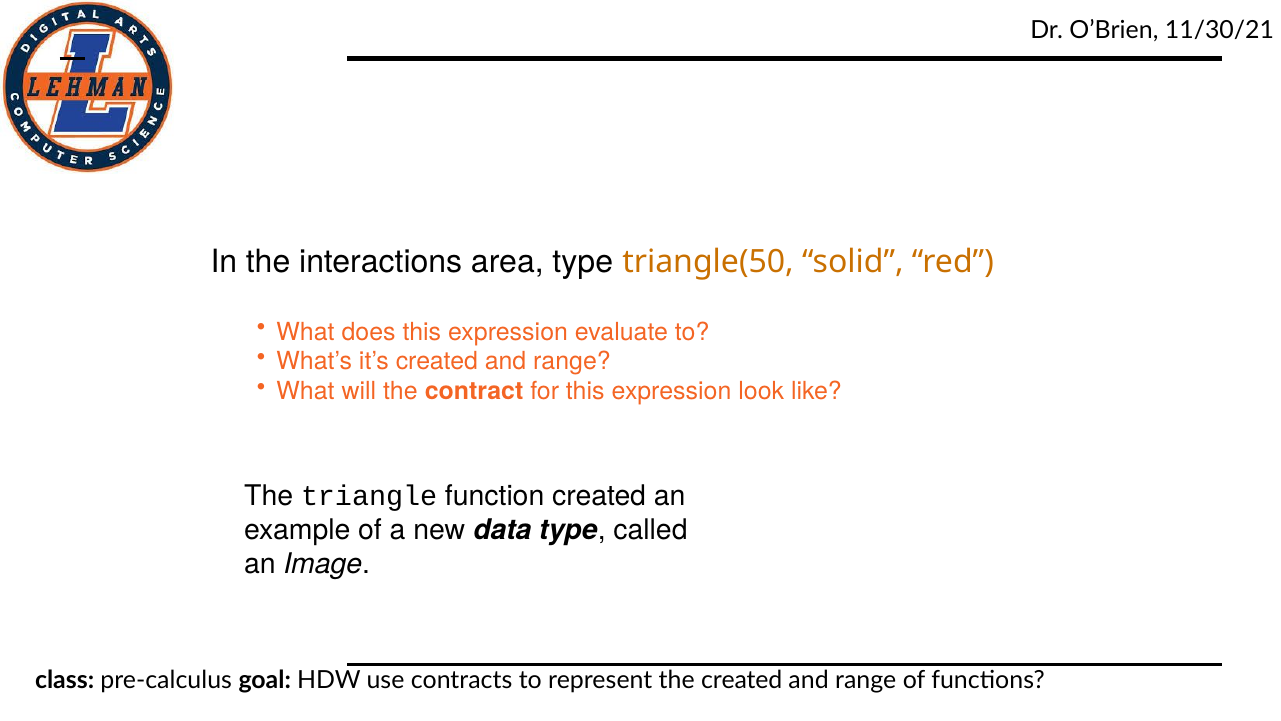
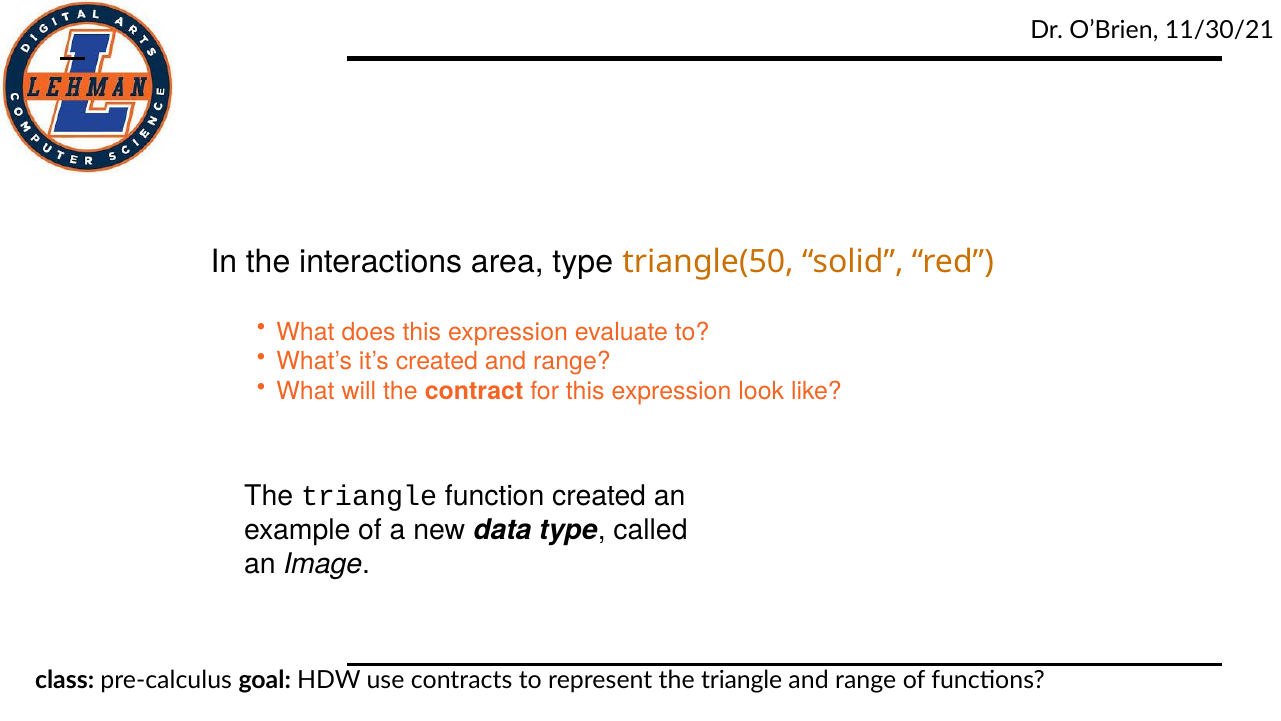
created at (742, 680): created -> triangle
